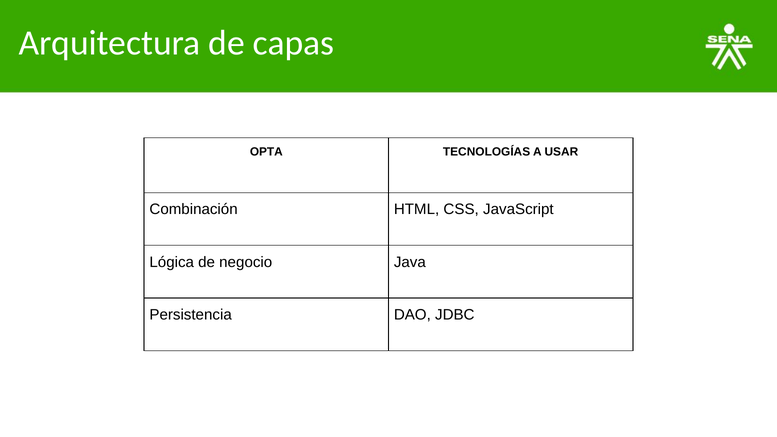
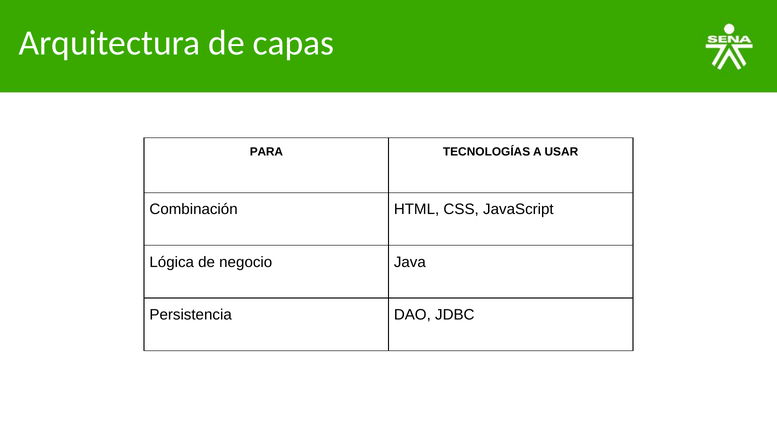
OPTA: OPTA -> PARA
